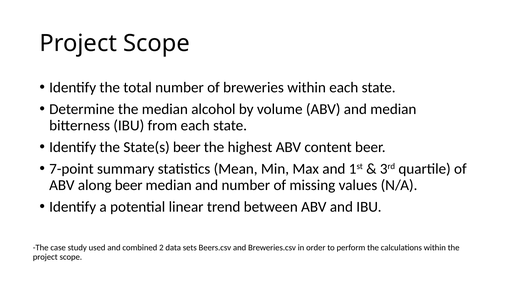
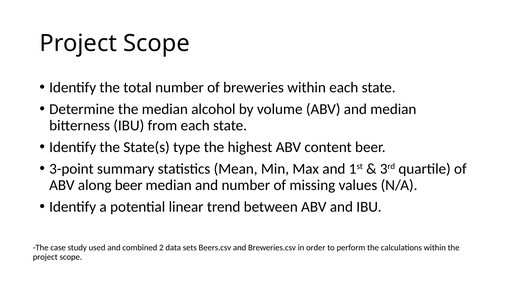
State(s beer: beer -> type
7-point: 7-point -> 3-point
